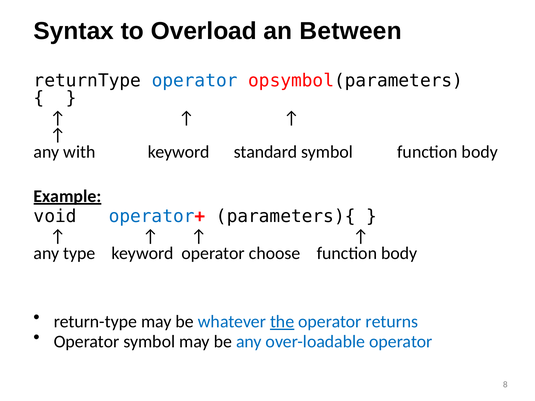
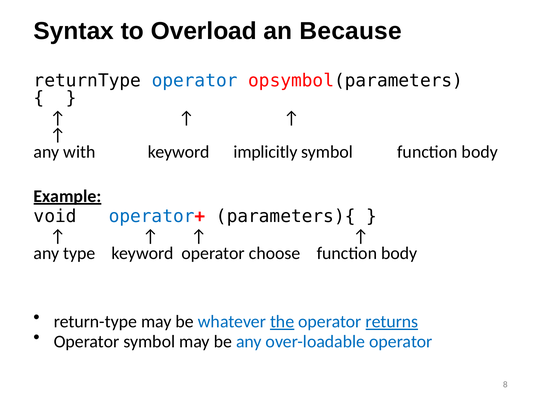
Between: Between -> Because
standard: standard -> implicitly
returns underline: none -> present
